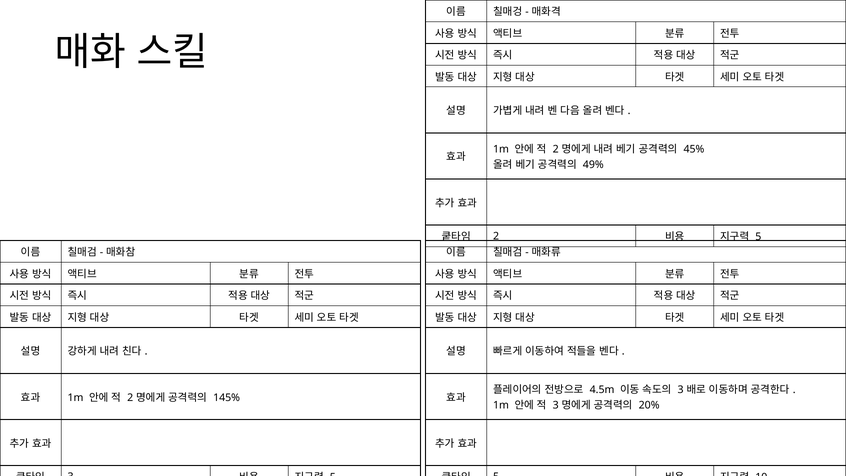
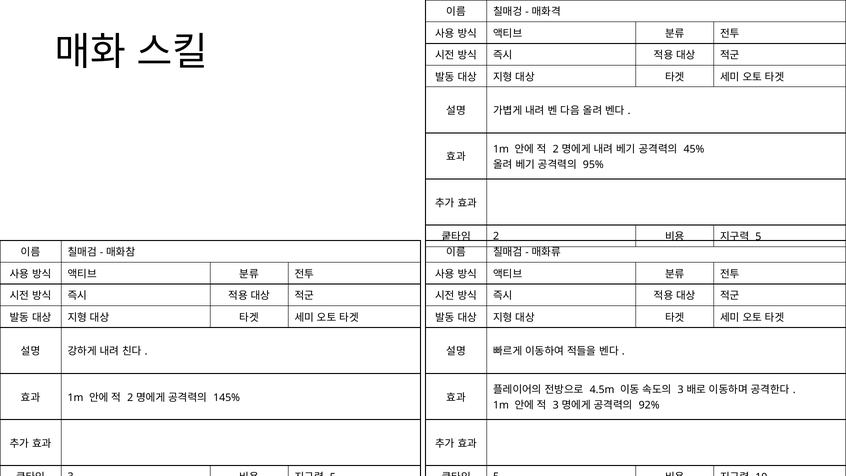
49%: 49% -> 95%
20%: 20% -> 92%
